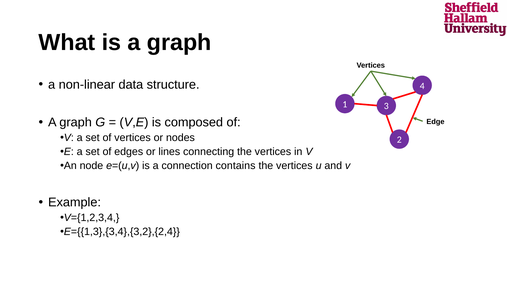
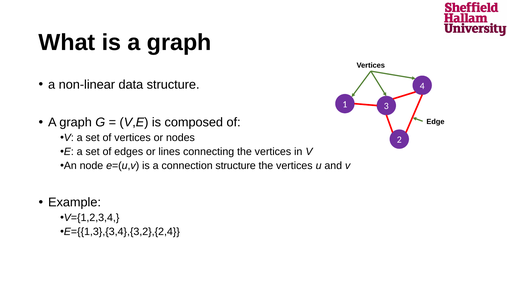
connection contains: contains -> structure
